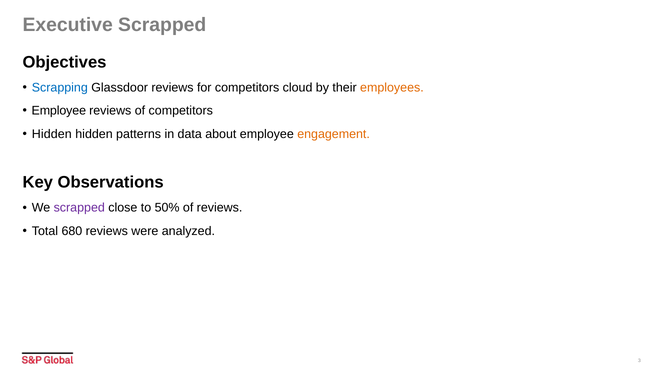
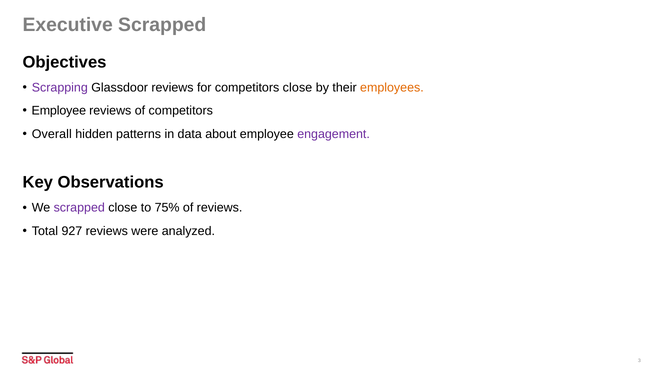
Scrapping colour: blue -> purple
competitors cloud: cloud -> close
Hidden at (52, 134): Hidden -> Overall
engagement colour: orange -> purple
50%: 50% -> 75%
680: 680 -> 927
